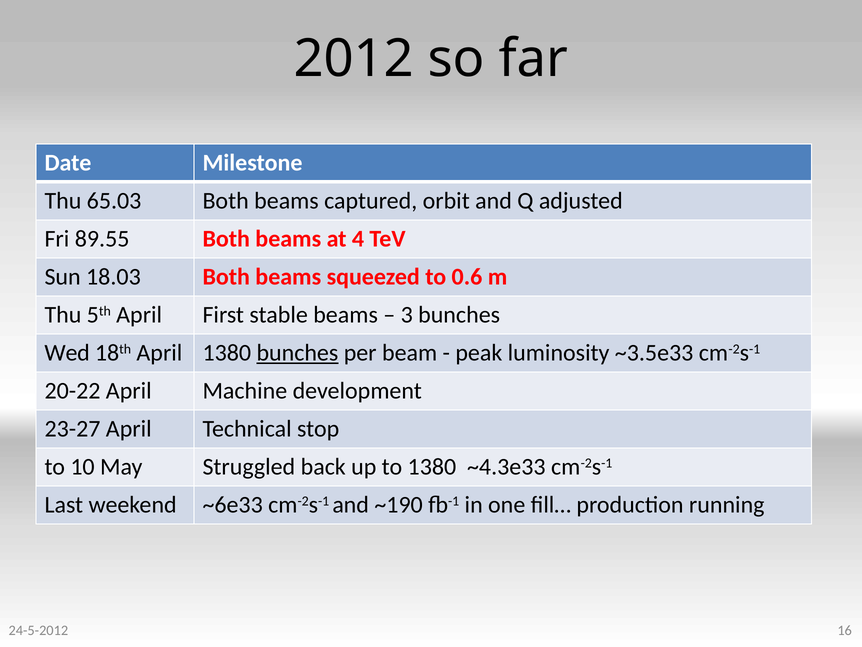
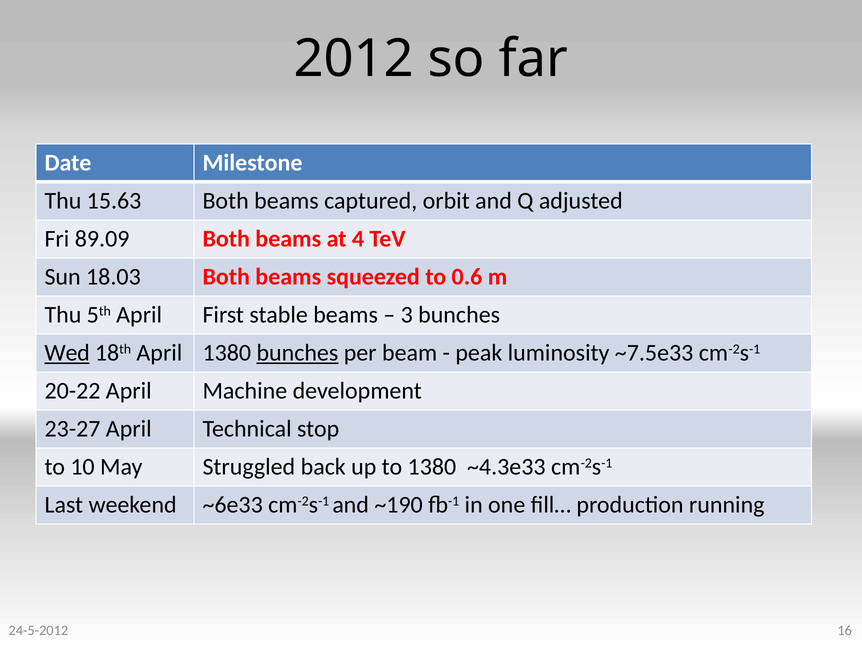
65.03: 65.03 -> 15.63
89.55: 89.55 -> 89.09
Wed underline: none -> present
~3.5e33: ~3.5e33 -> ~7.5e33
